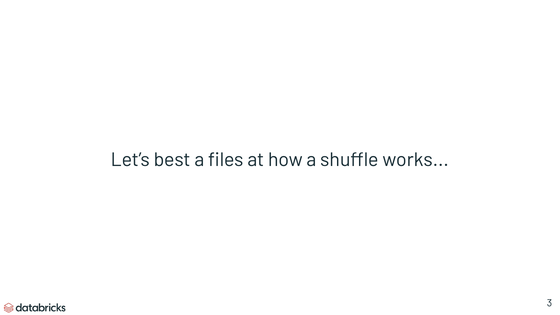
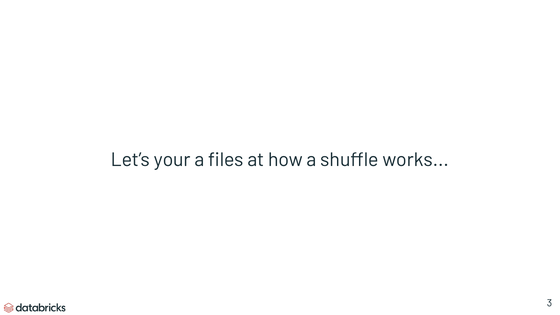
best: best -> your
